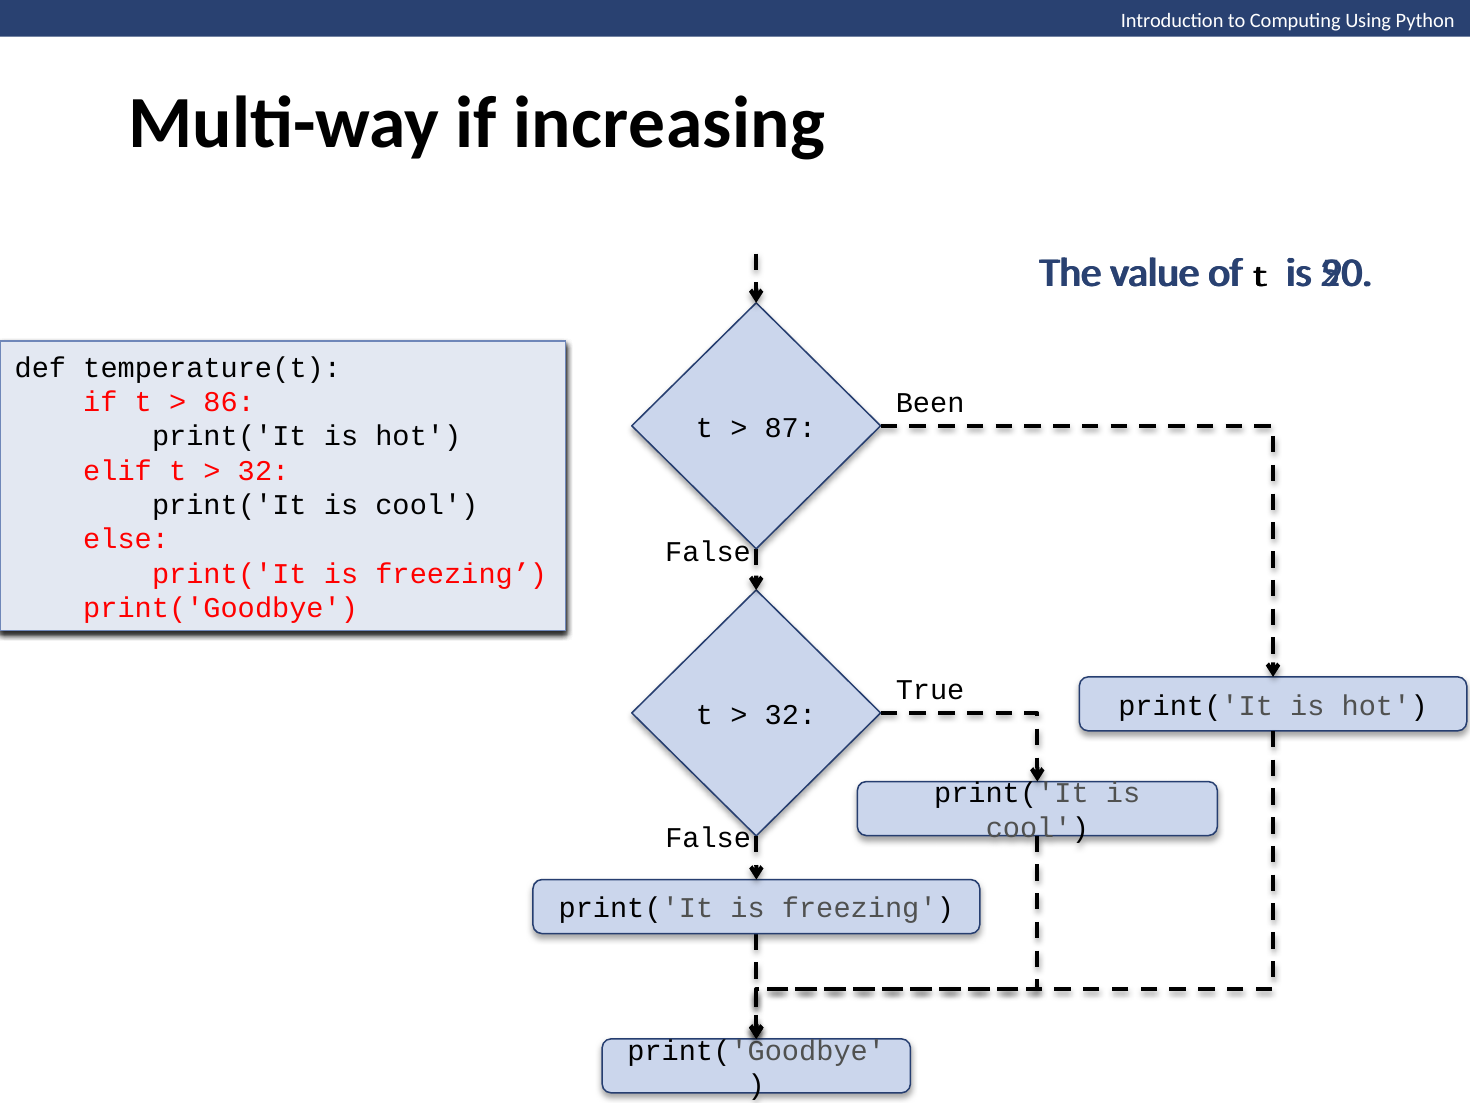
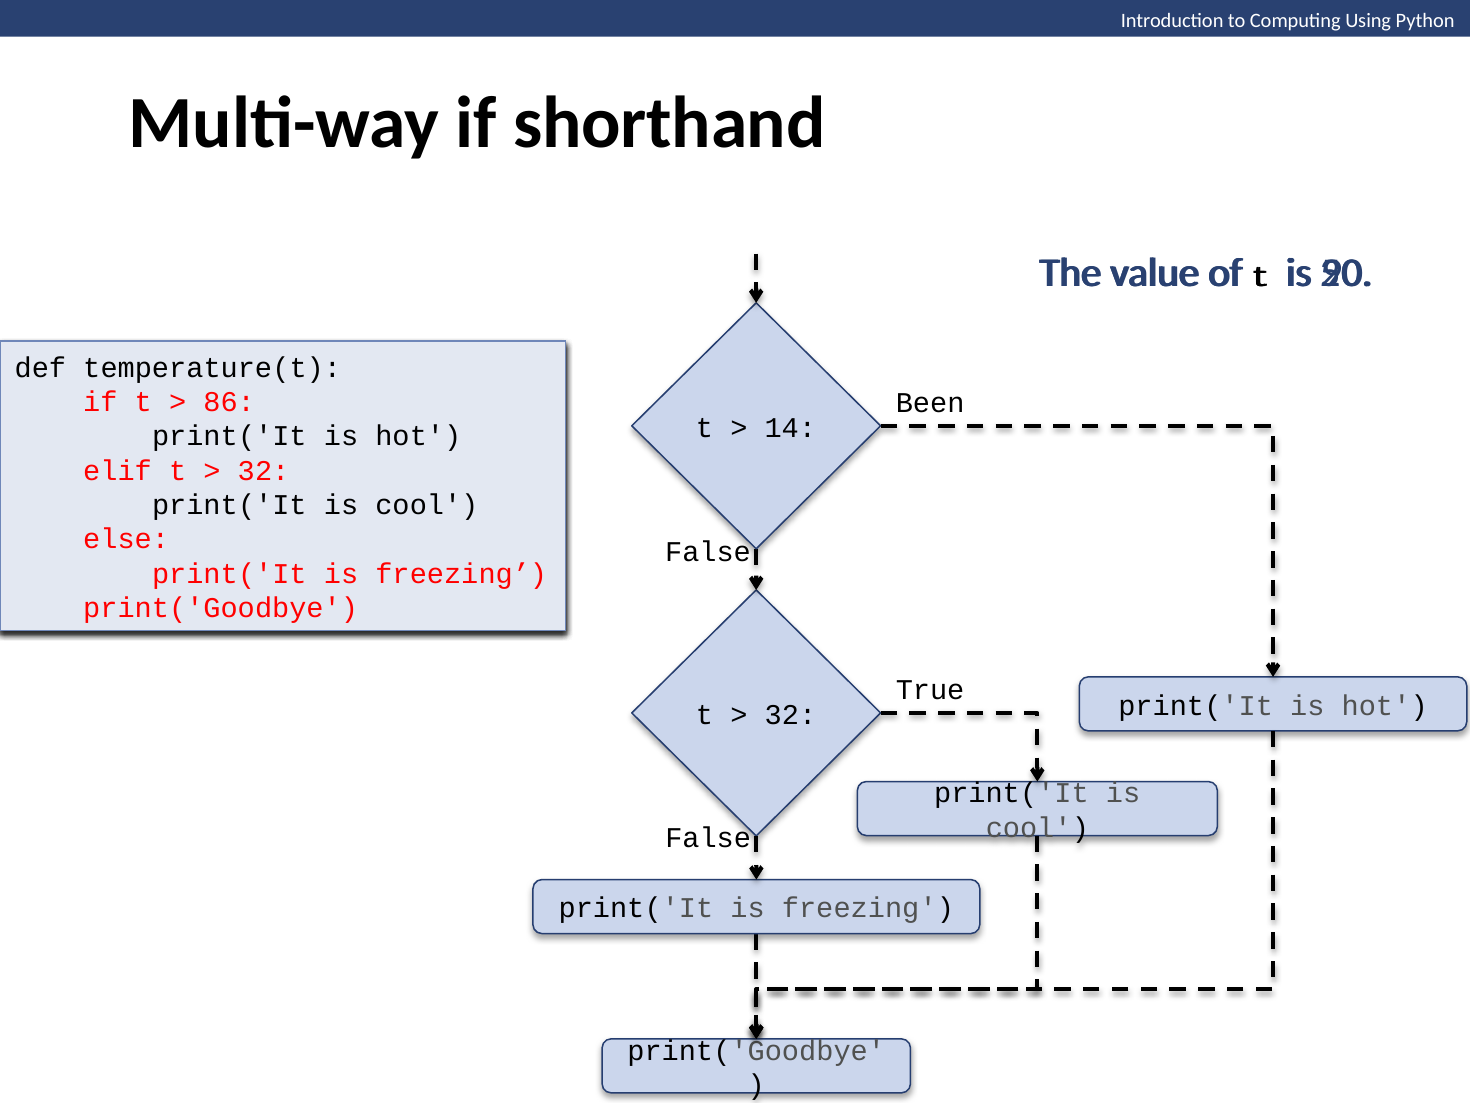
increasing: increasing -> shorthand
87: 87 -> 14
